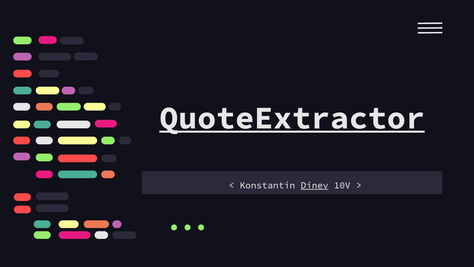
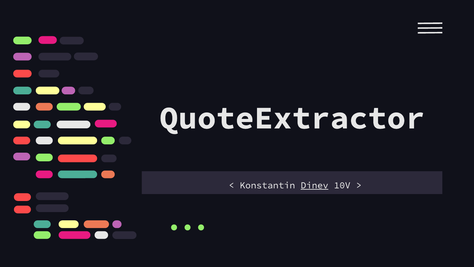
QuoteExtractor underline: present -> none
